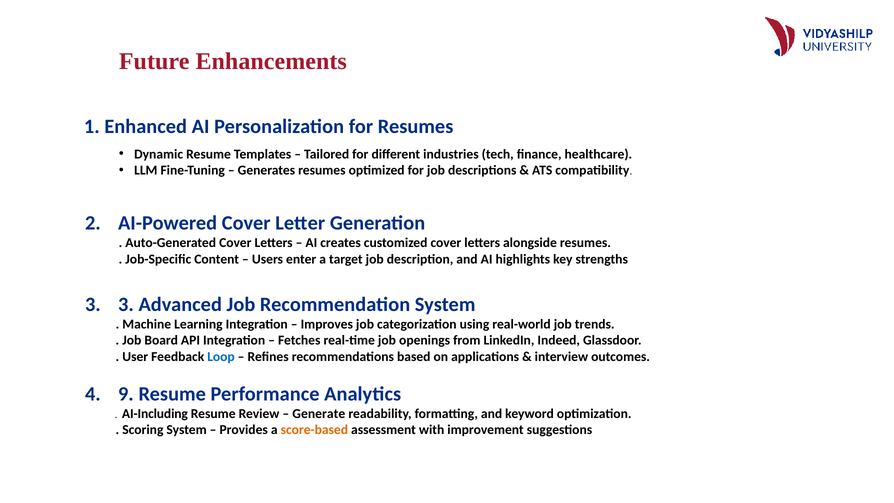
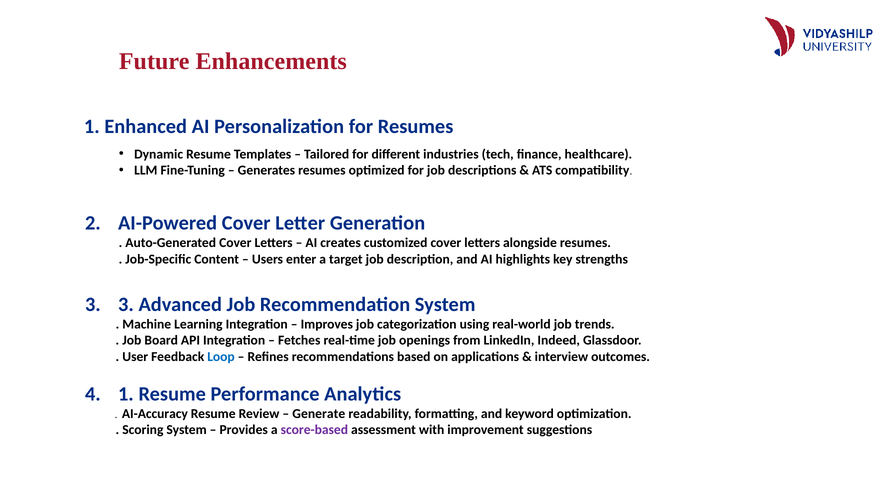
4 9: 9 -> 1
AI-Including: AI-Including -> AI-Accuracy
score-based colour: orange -> purple
